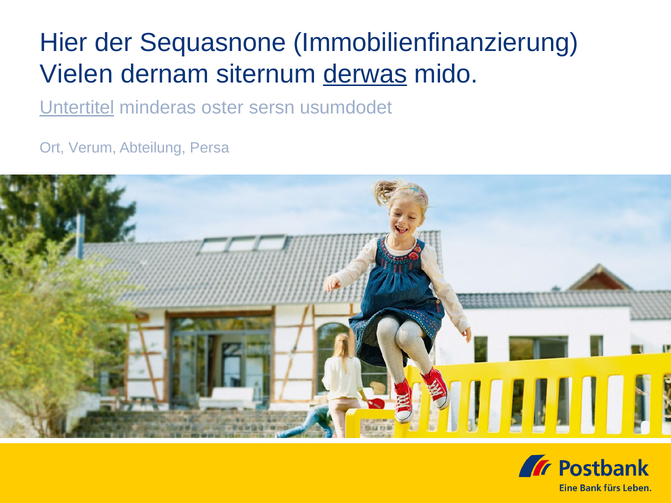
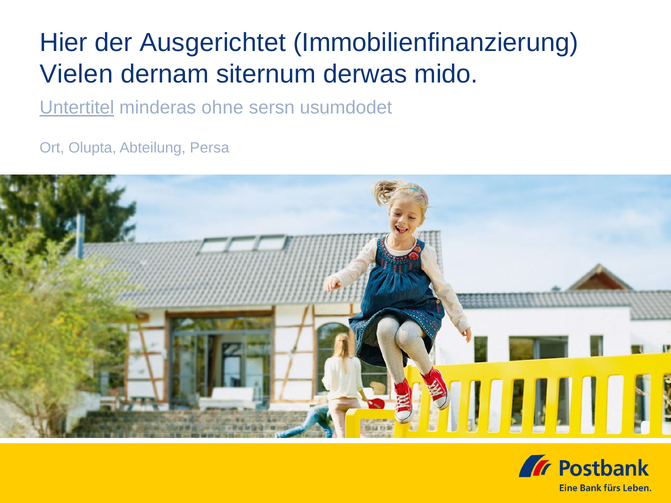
Sequasnone: Sequasnone -> Ausgerichtet
derwas underline: present -> none
oster: oster -> ohne
Verum: Verum -> Olupta
